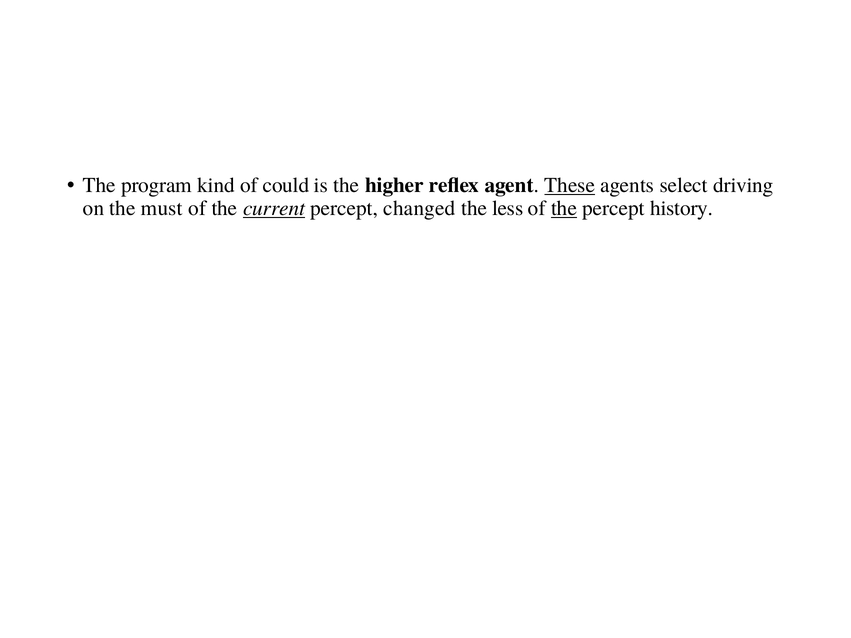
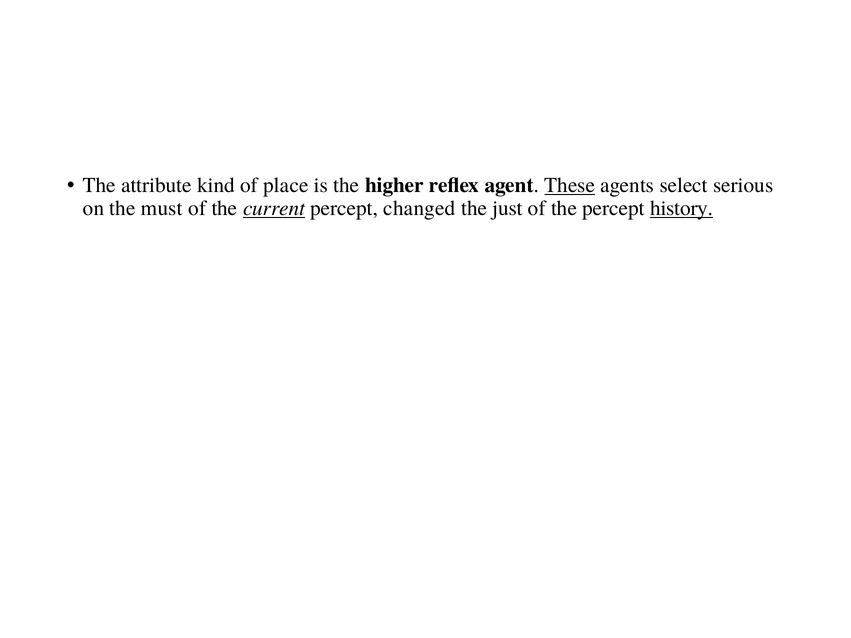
program: program -> attribute
could: could -> place
driving: driving -> serious
less: less -> just
the at (564, 209) underline: present -> none
history underline: none -> present
